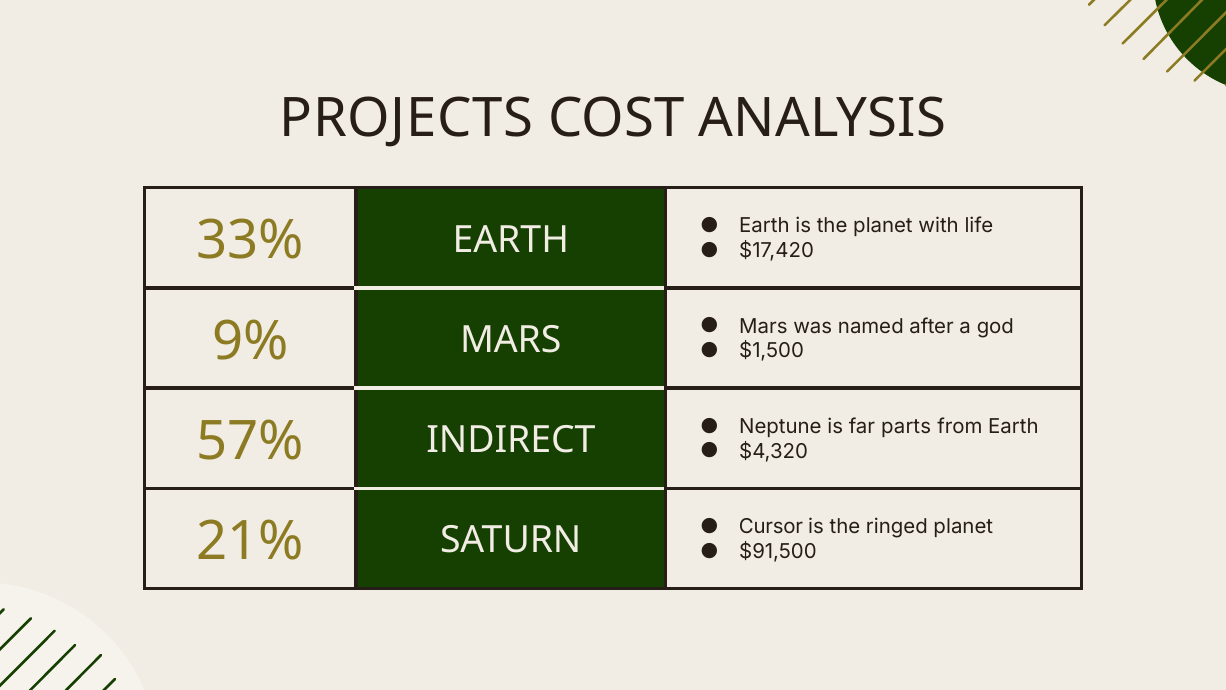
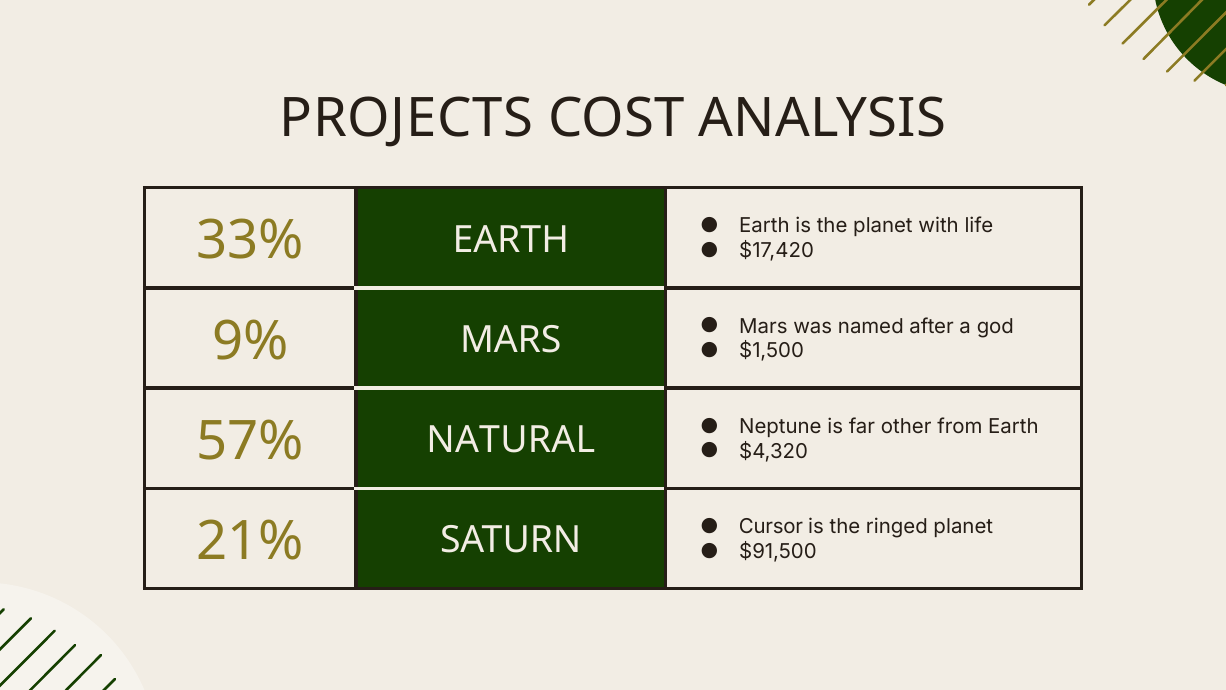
parts: parts -> other
INDIRECT: INDIRECT -> NATURAL
